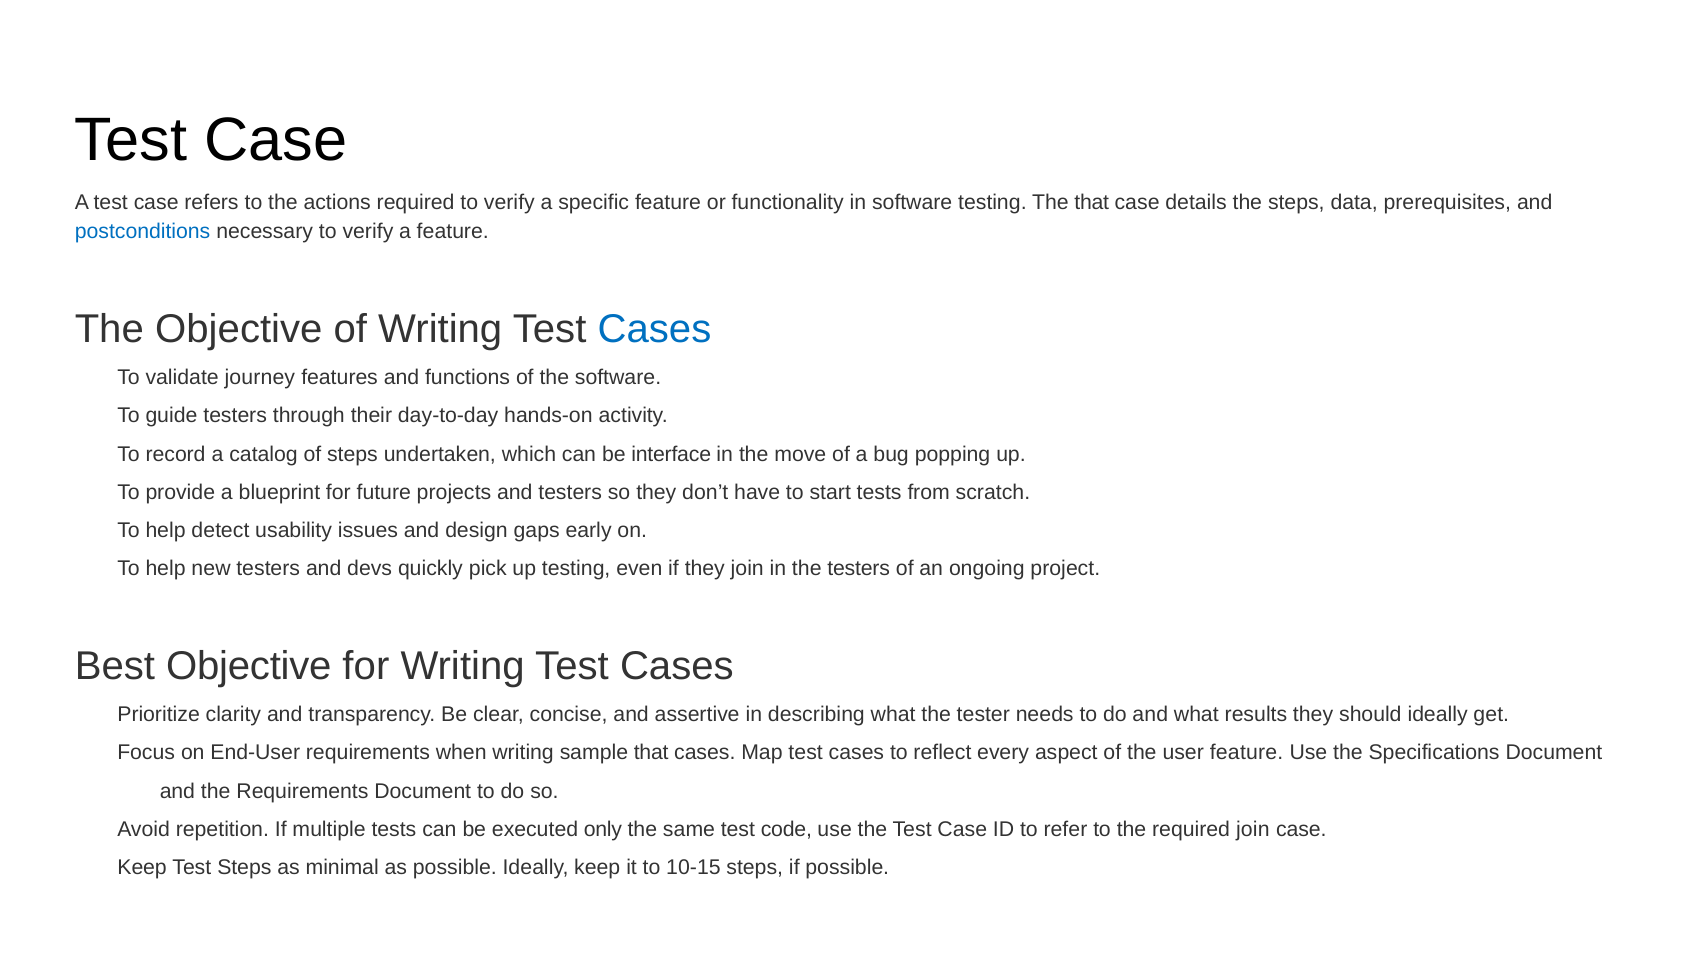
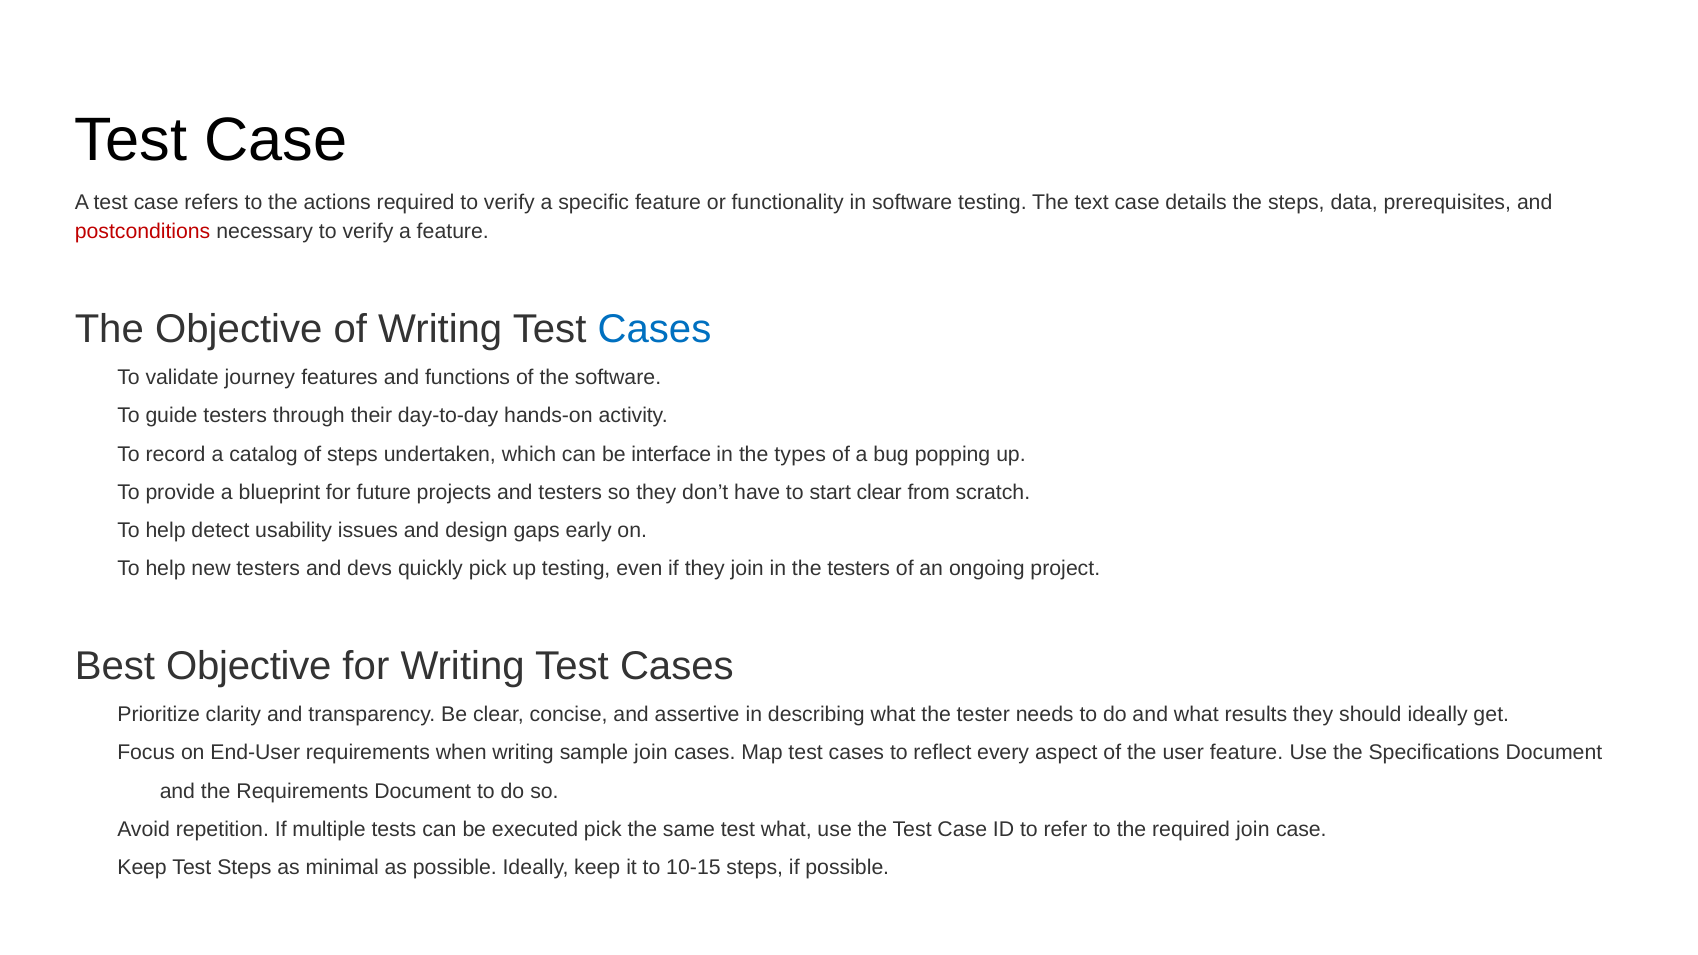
The that: that -> text
postconditions colour: blue -> red
move: move -> types
start tests: tests -> clear
sample that: that -> join
executed only: only -> pick
test code: code -> what
